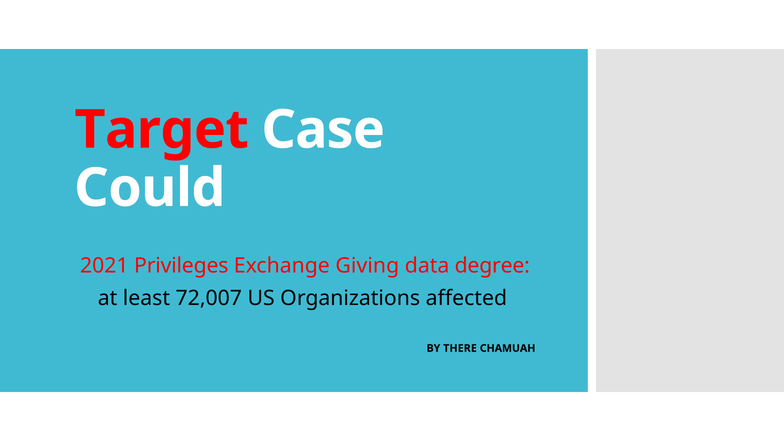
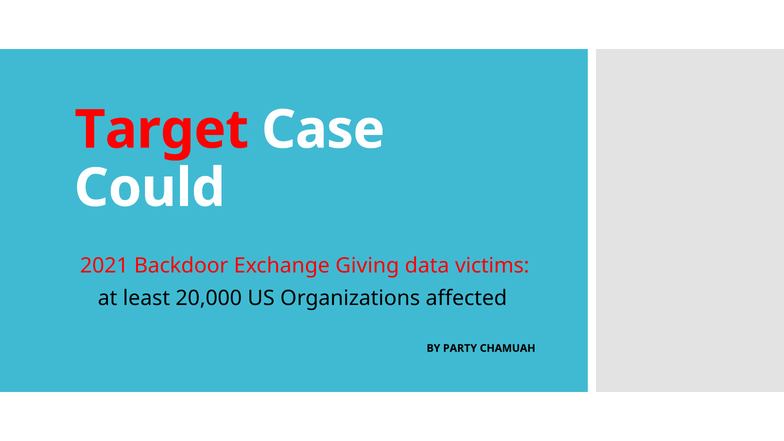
Privileges: Privileges -> Backdoor
degree: degree -> victims
72,007: 72,007 -> 20,000
THERE: THERE -> PARTY
